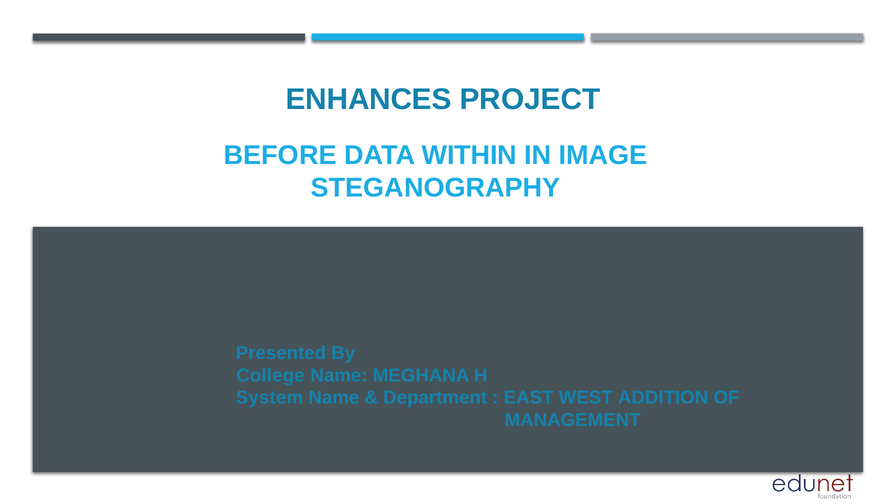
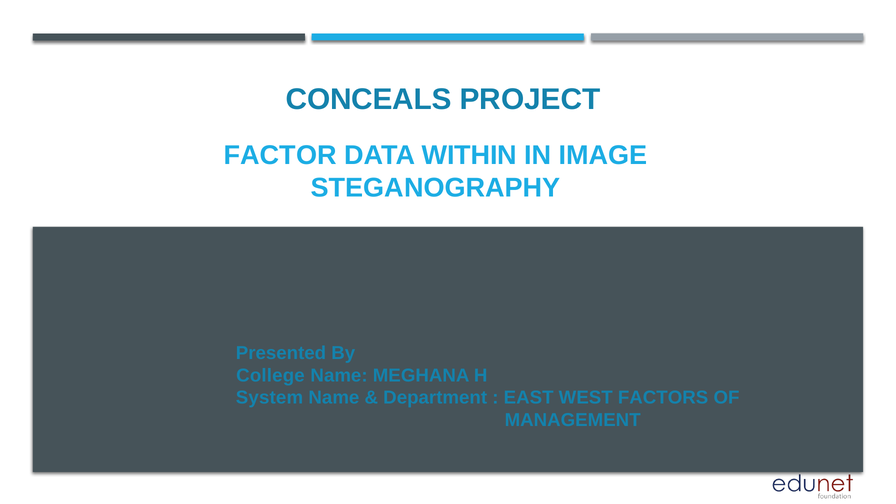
ENHANCES: ENHANCES -> CONCEALS
BEFORE: BEFORE -> FACTOR
ADDITION: ADDITION -> FACTORS
